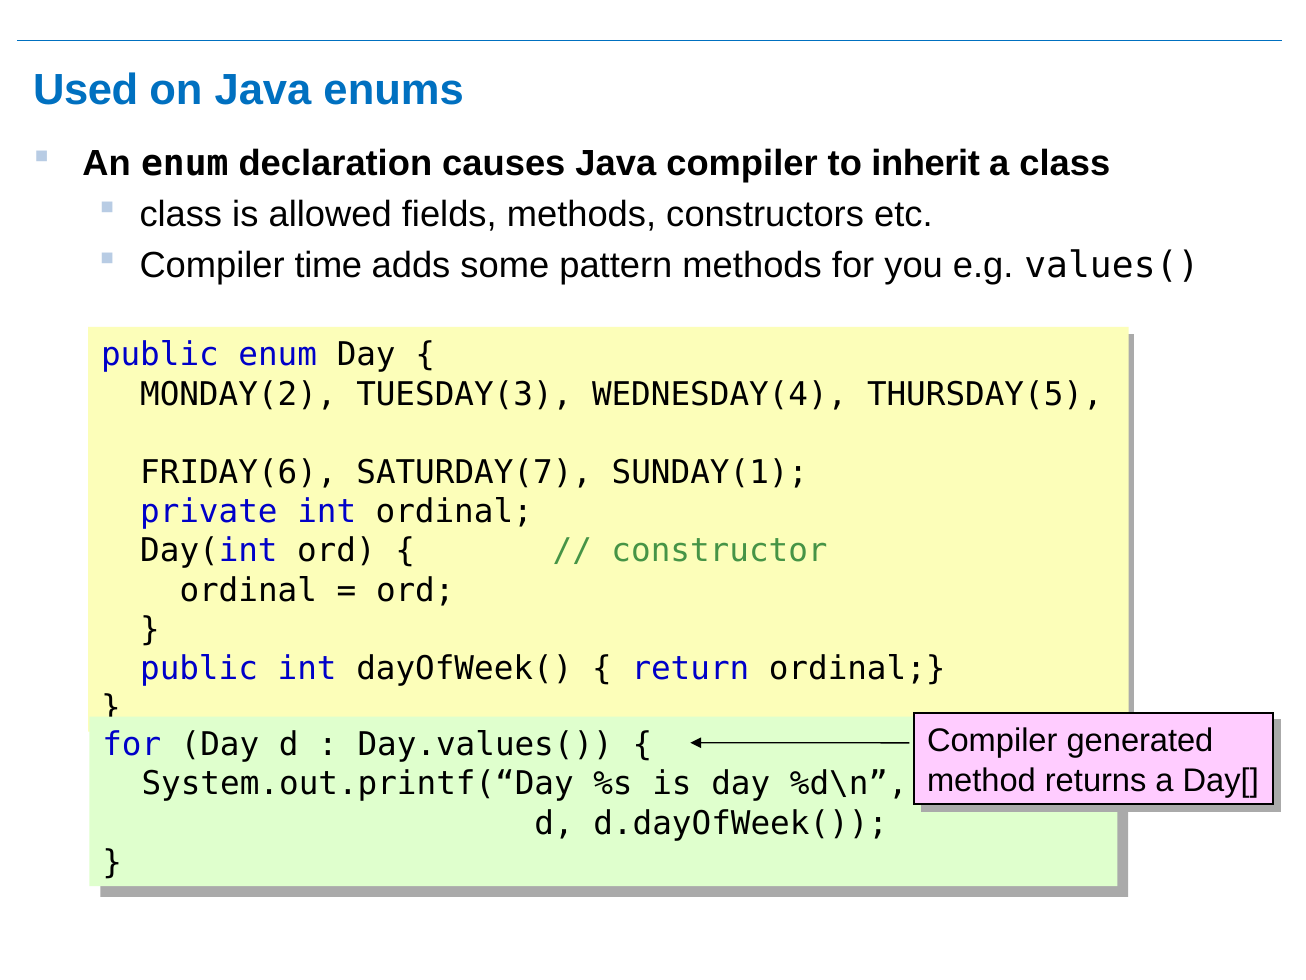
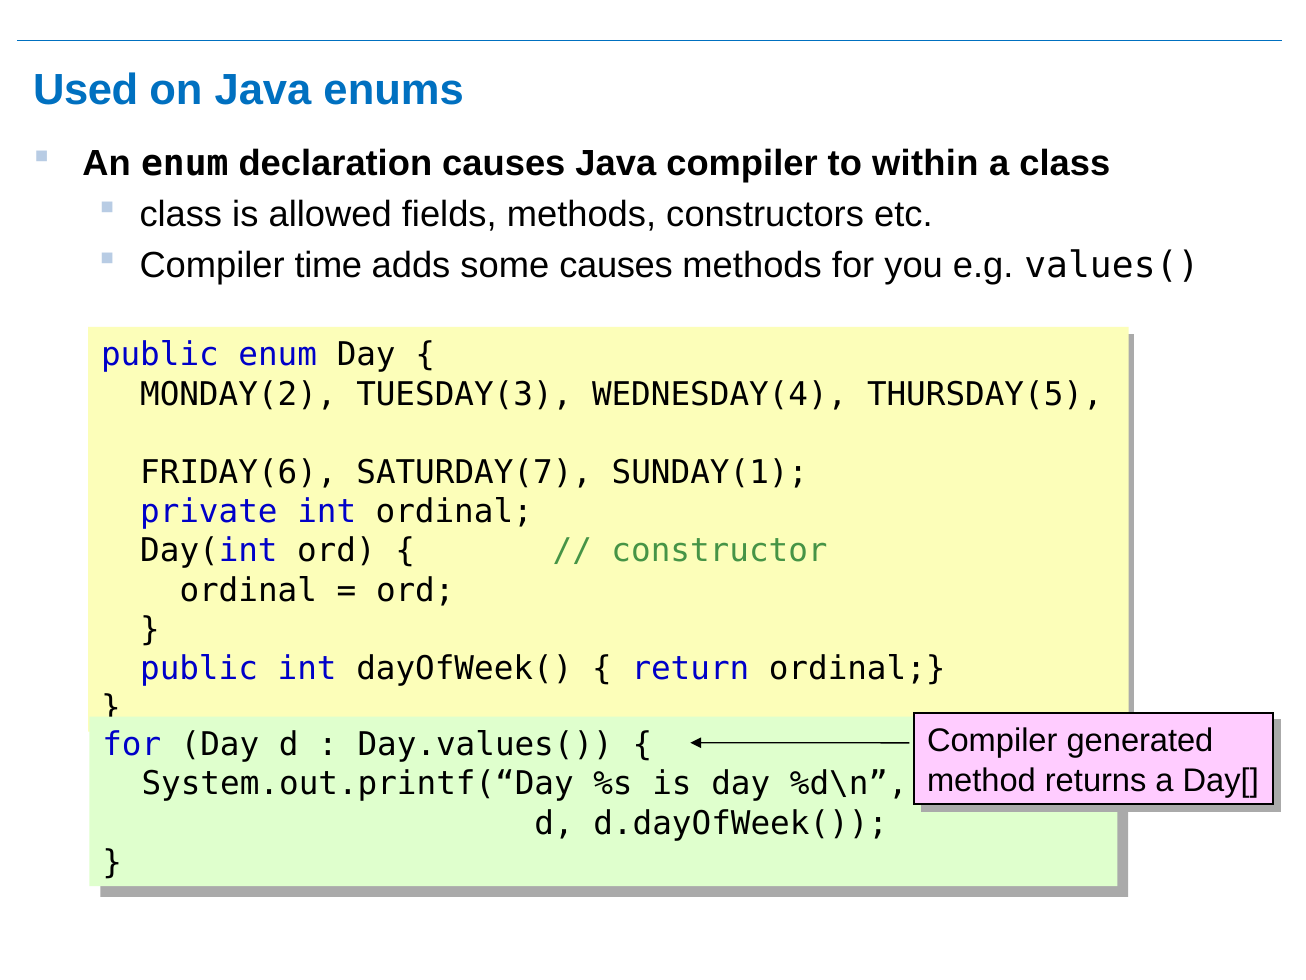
inherit: inherit -> within
some pattern: pattern -> causes
